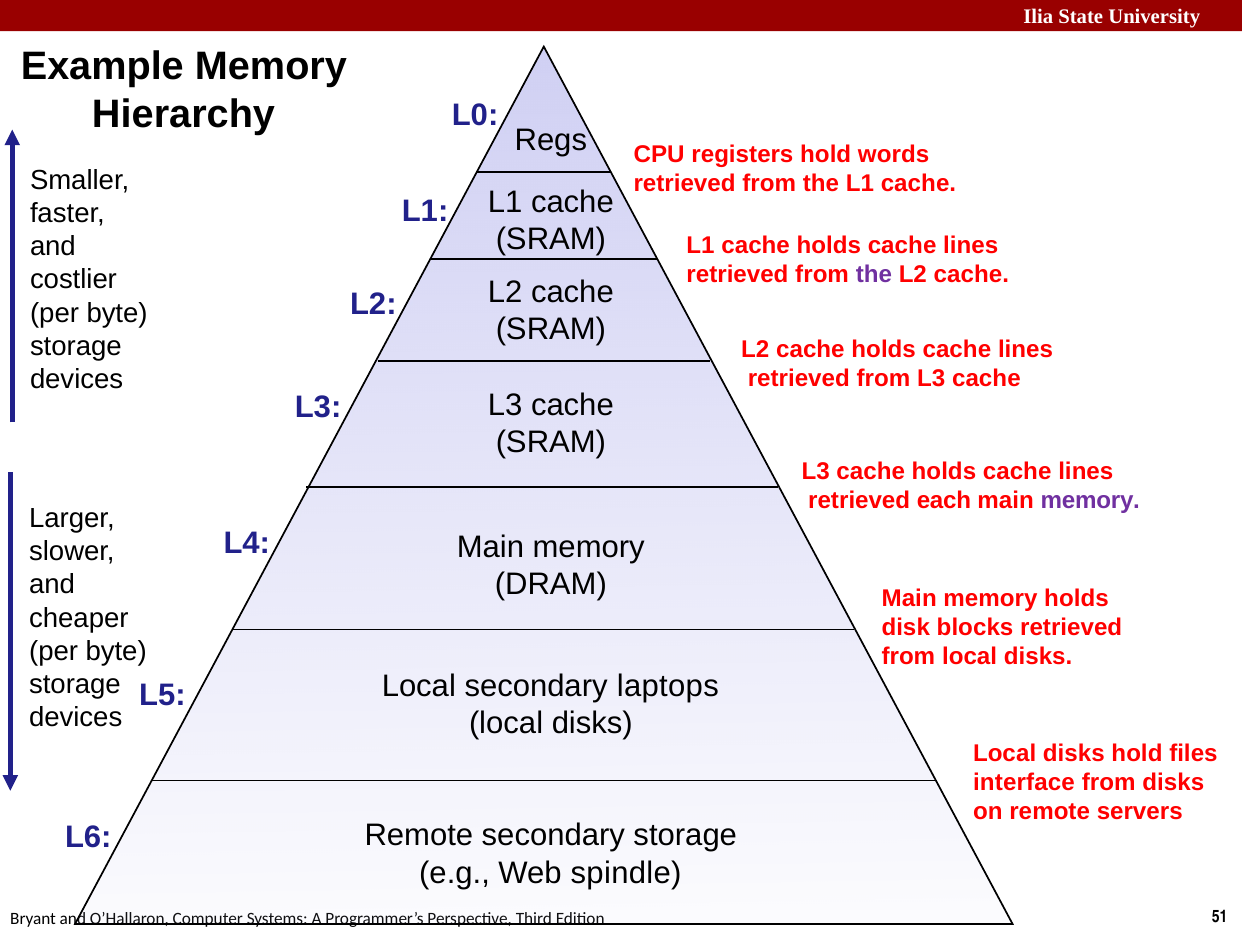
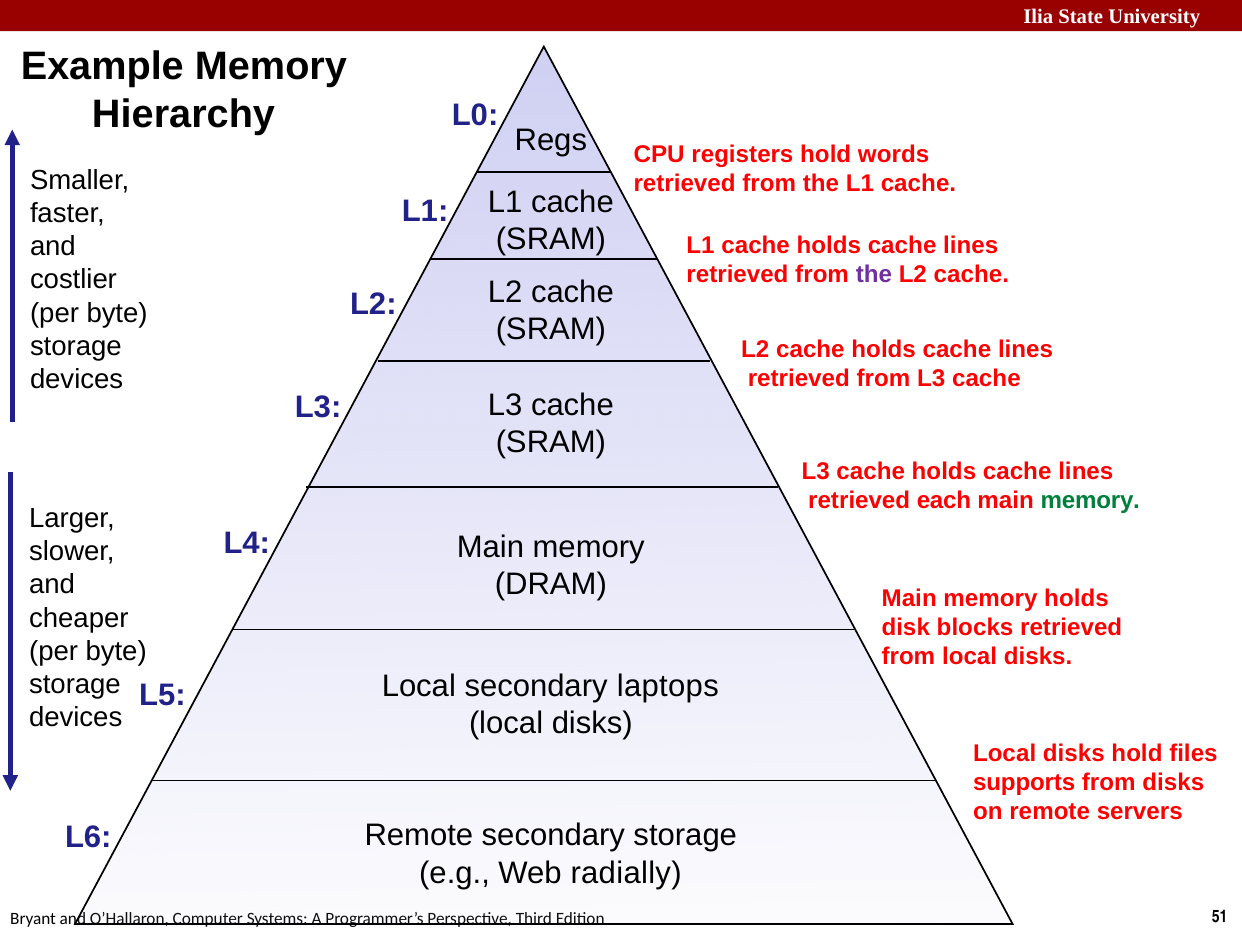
memory at (1090, 501) colour: purple -> green
interface: interface -> supports
spindle: spindle -> radially
